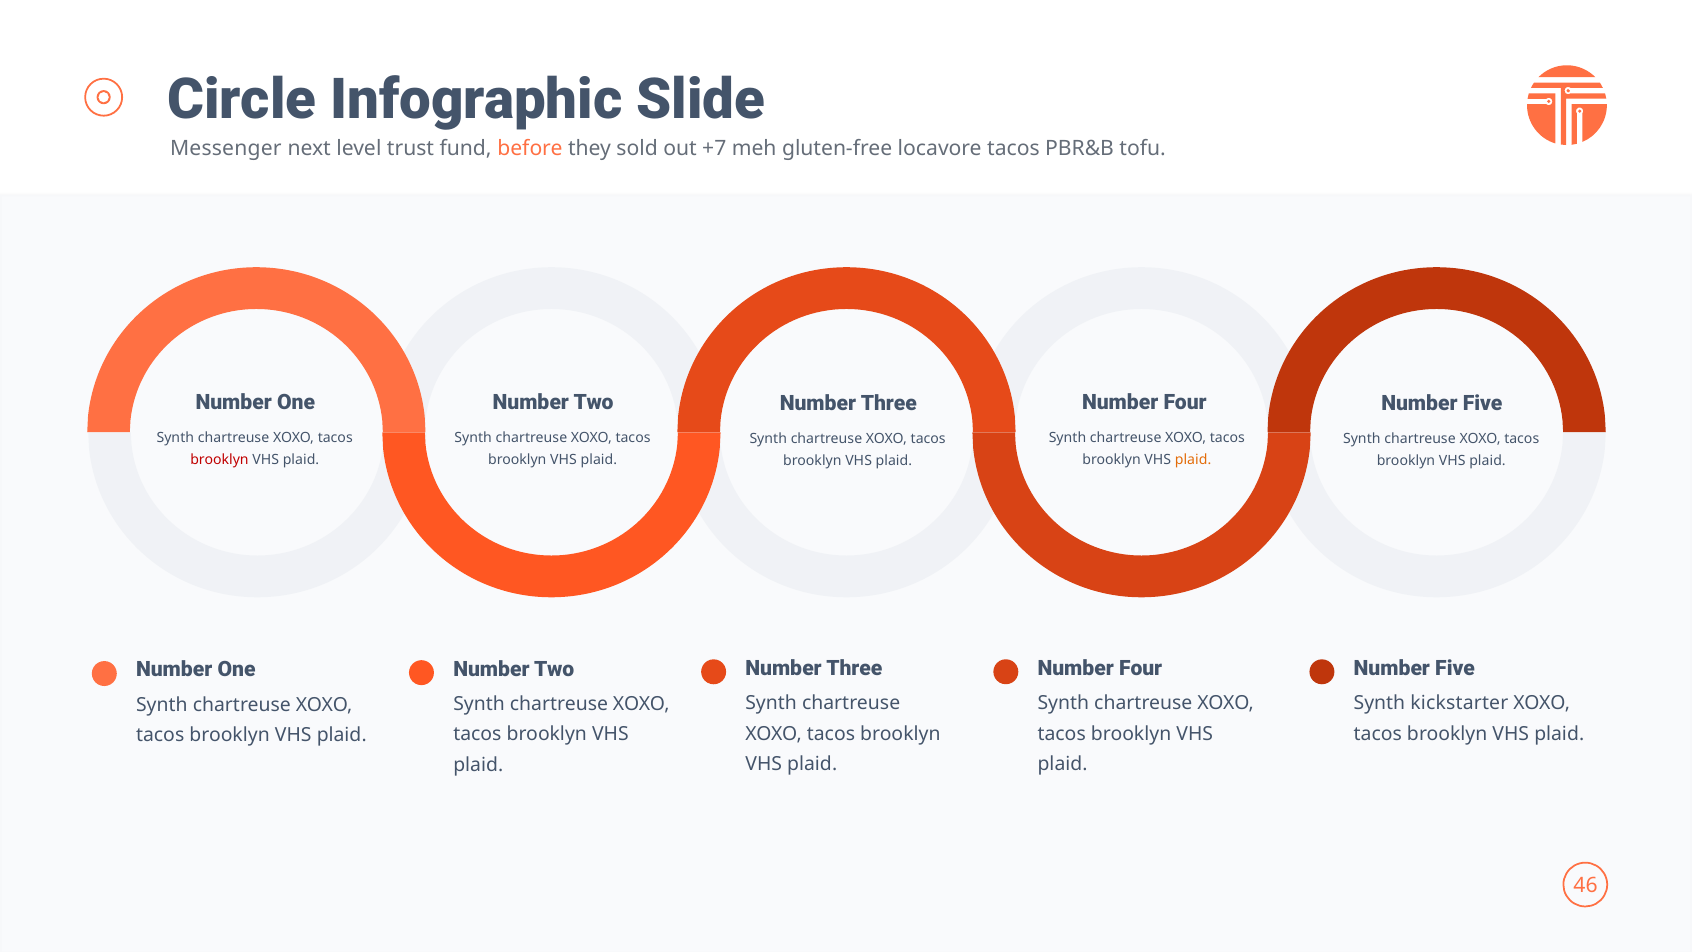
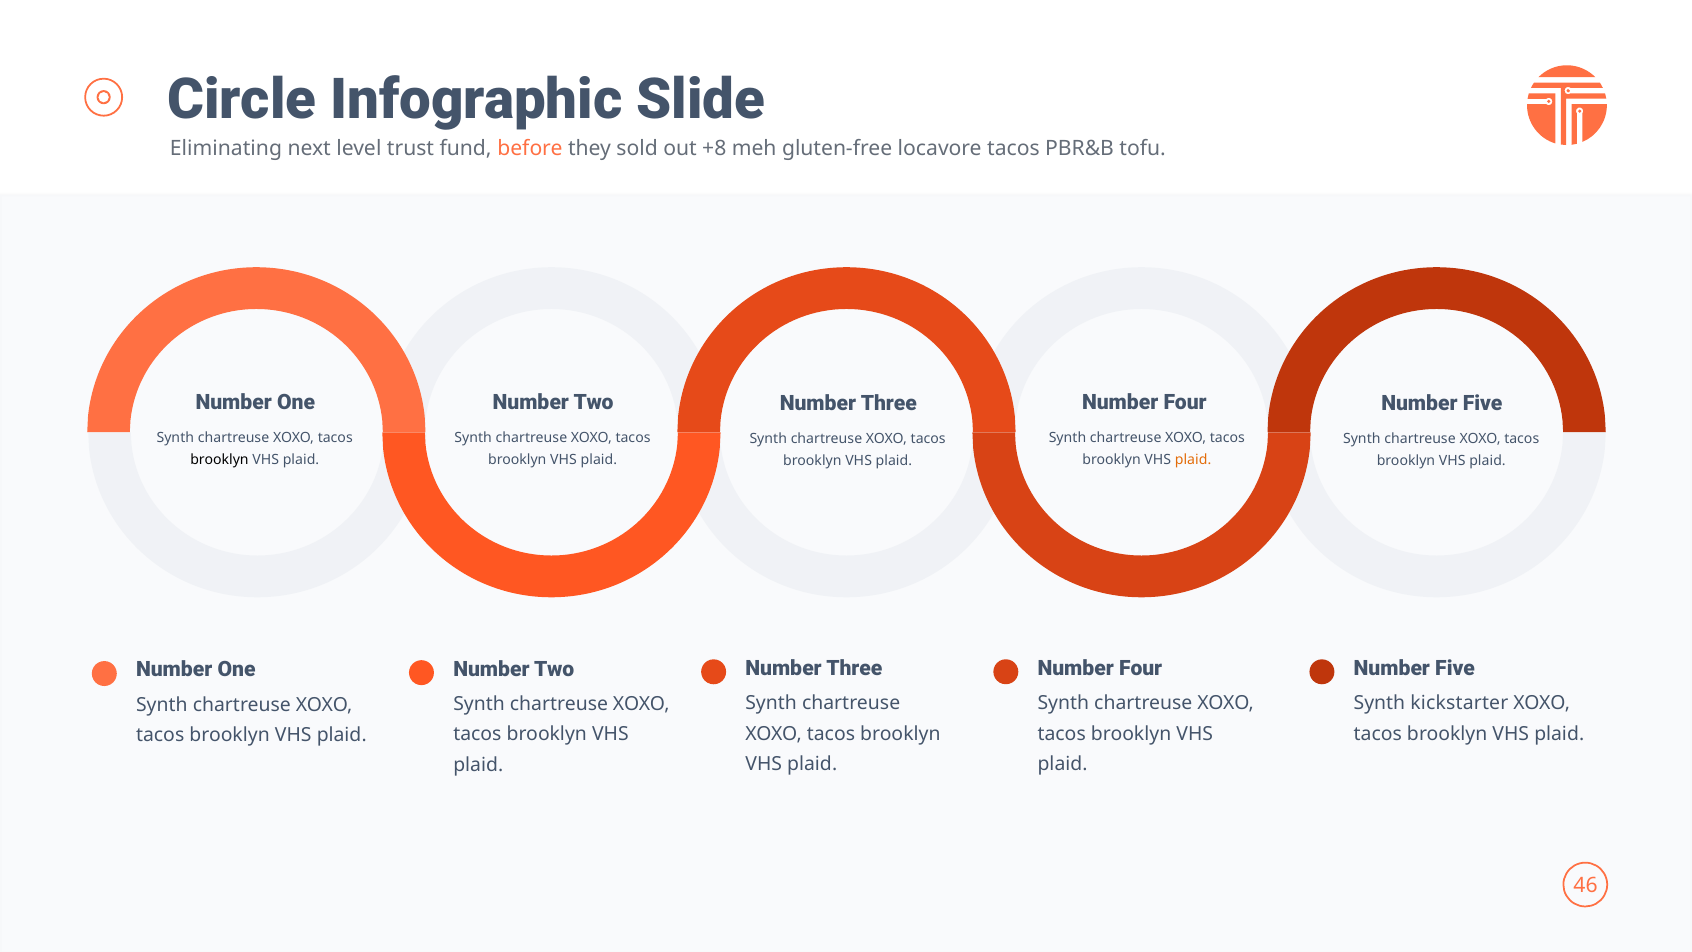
Messenger: Messenger -> Eliminating
+7: +7 -> +8
brooklyn at (219, 460) colour: red -> black
